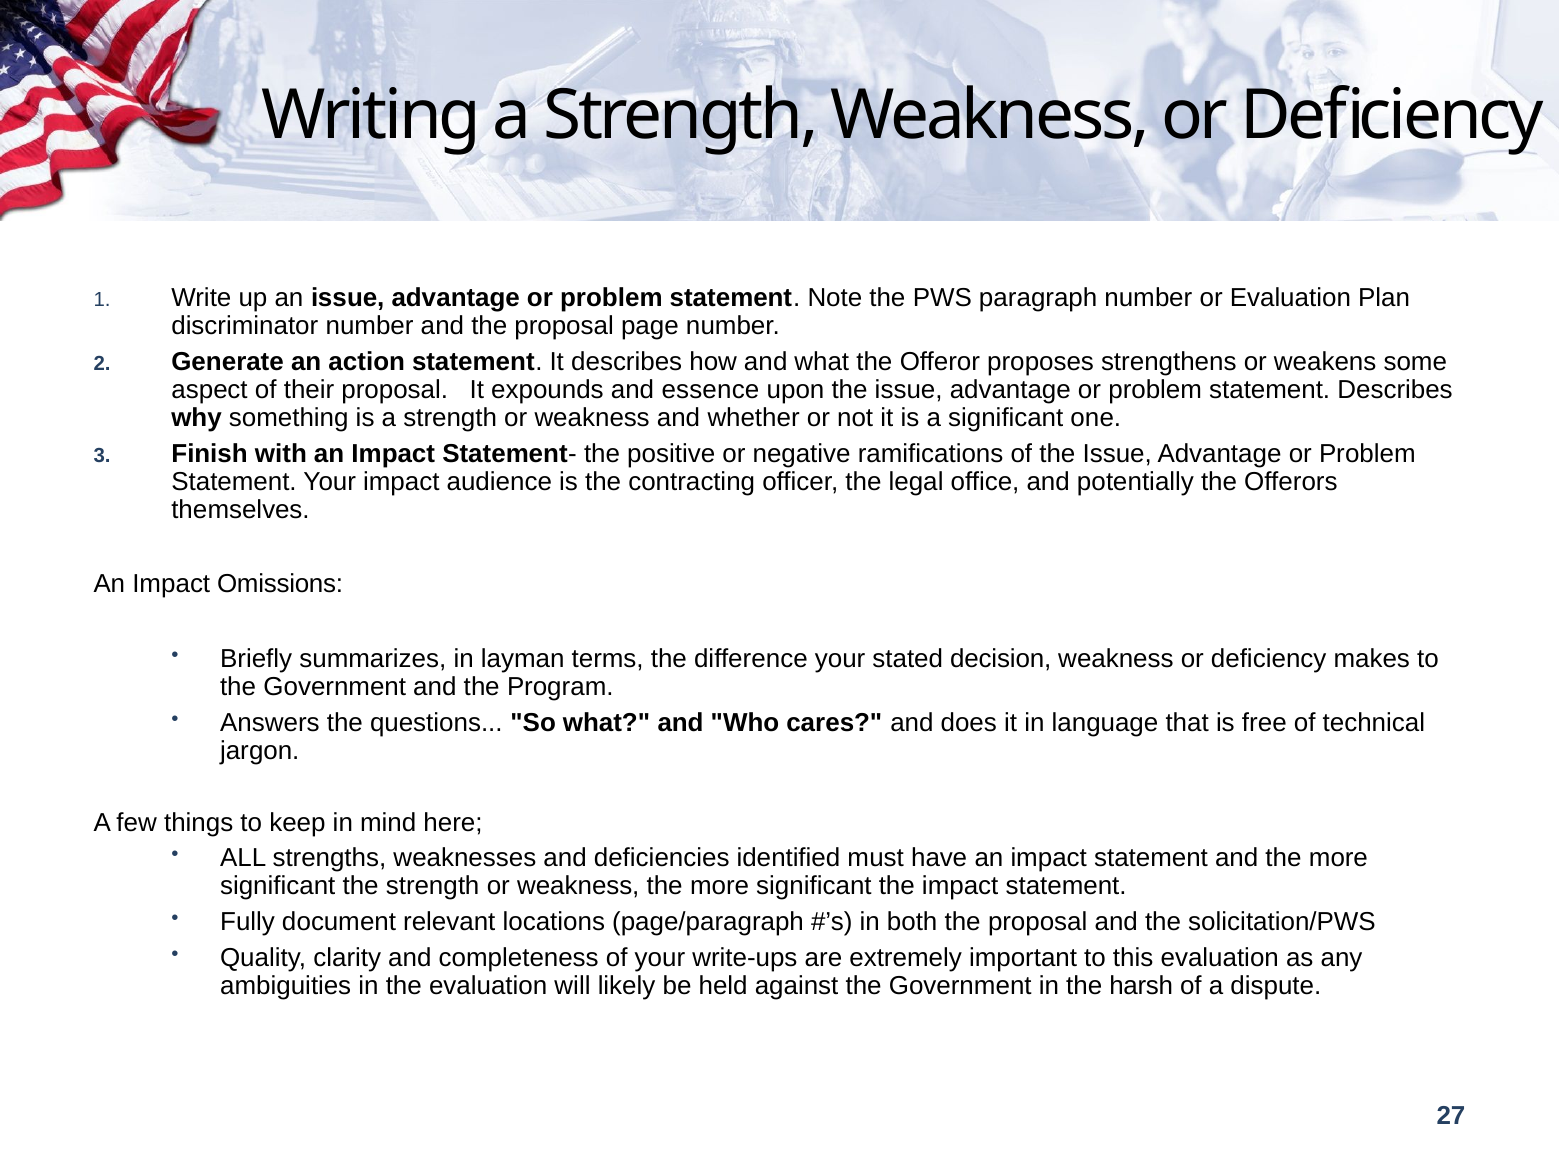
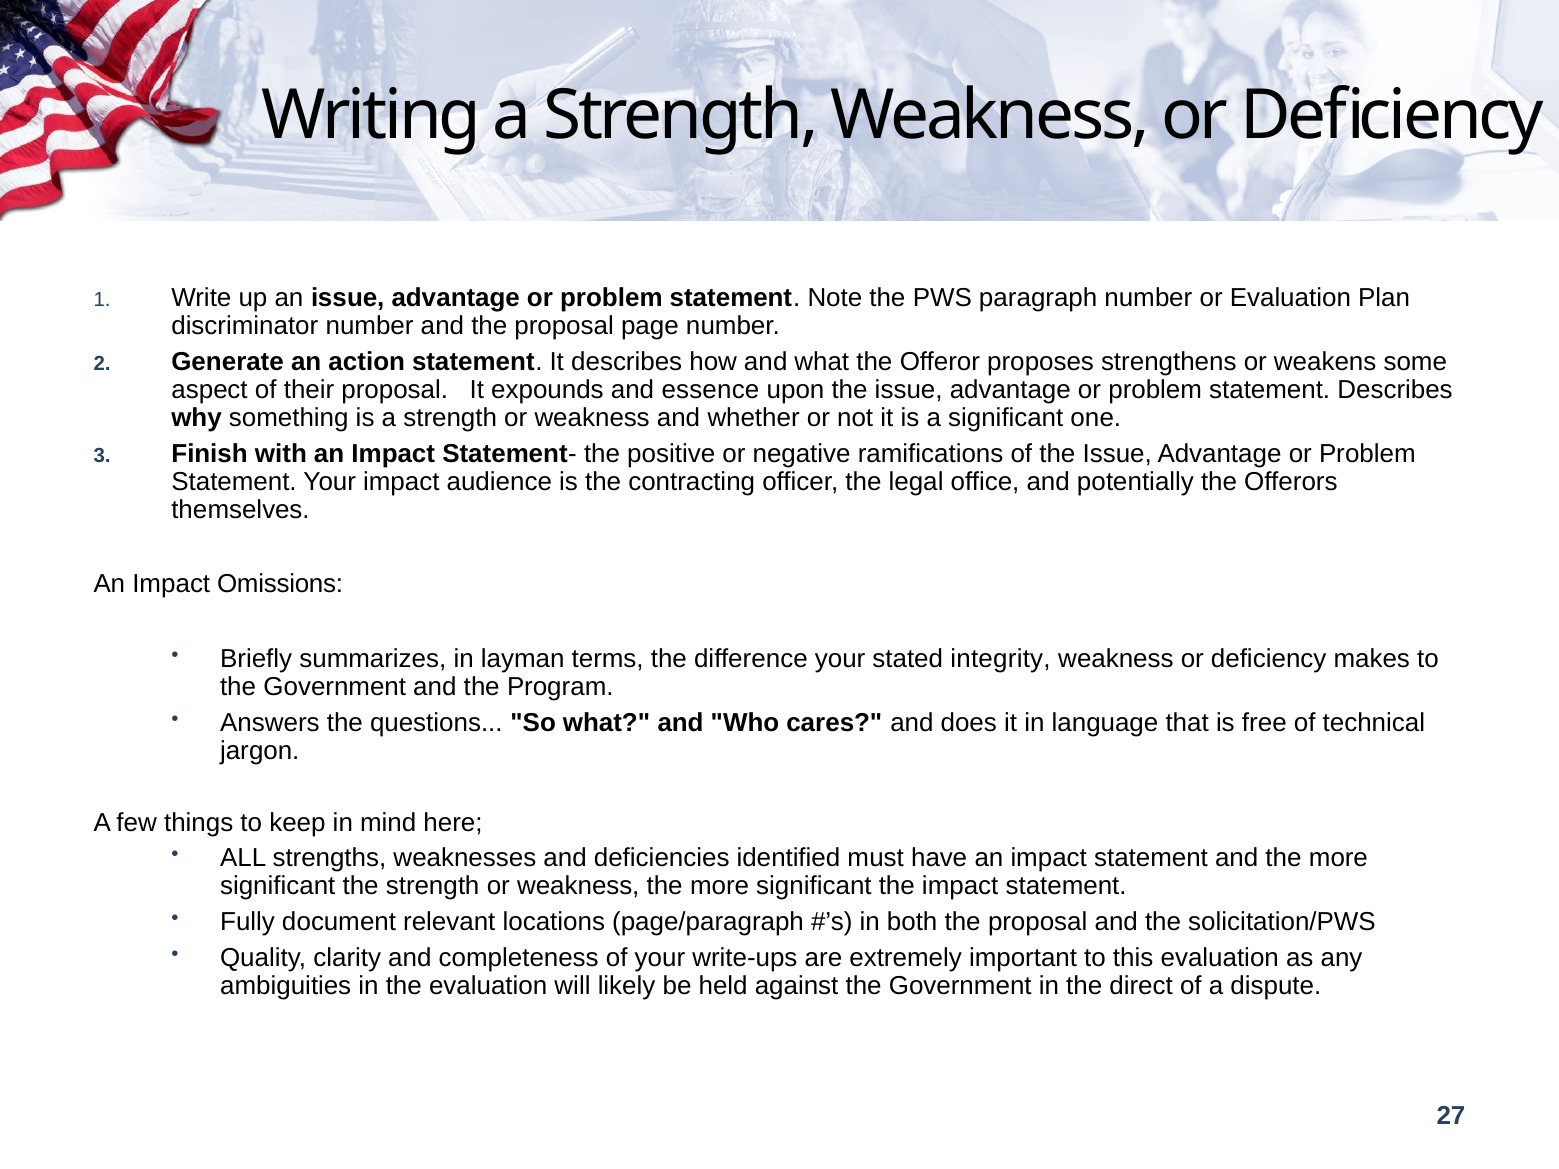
decision: decision -> integrity
harsh: harsh -> direct
